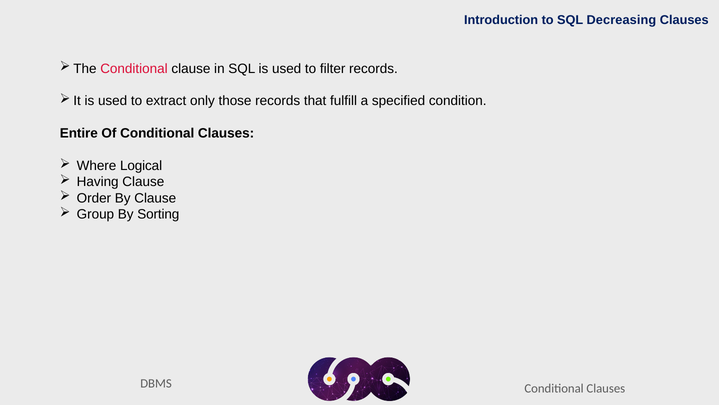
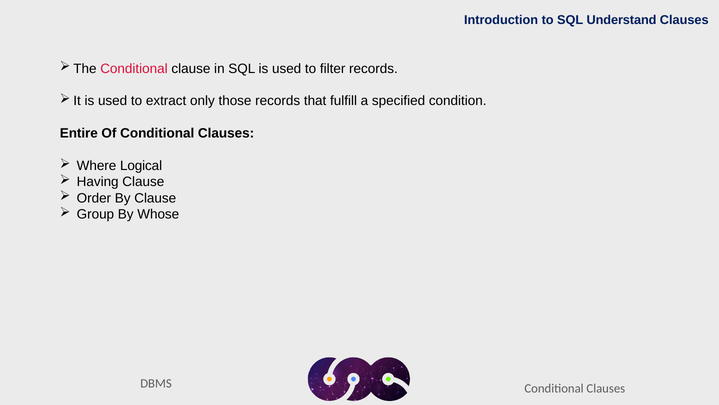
Decreasing: Decreasing -> Understand
Sorting: Sorting -> Whose
